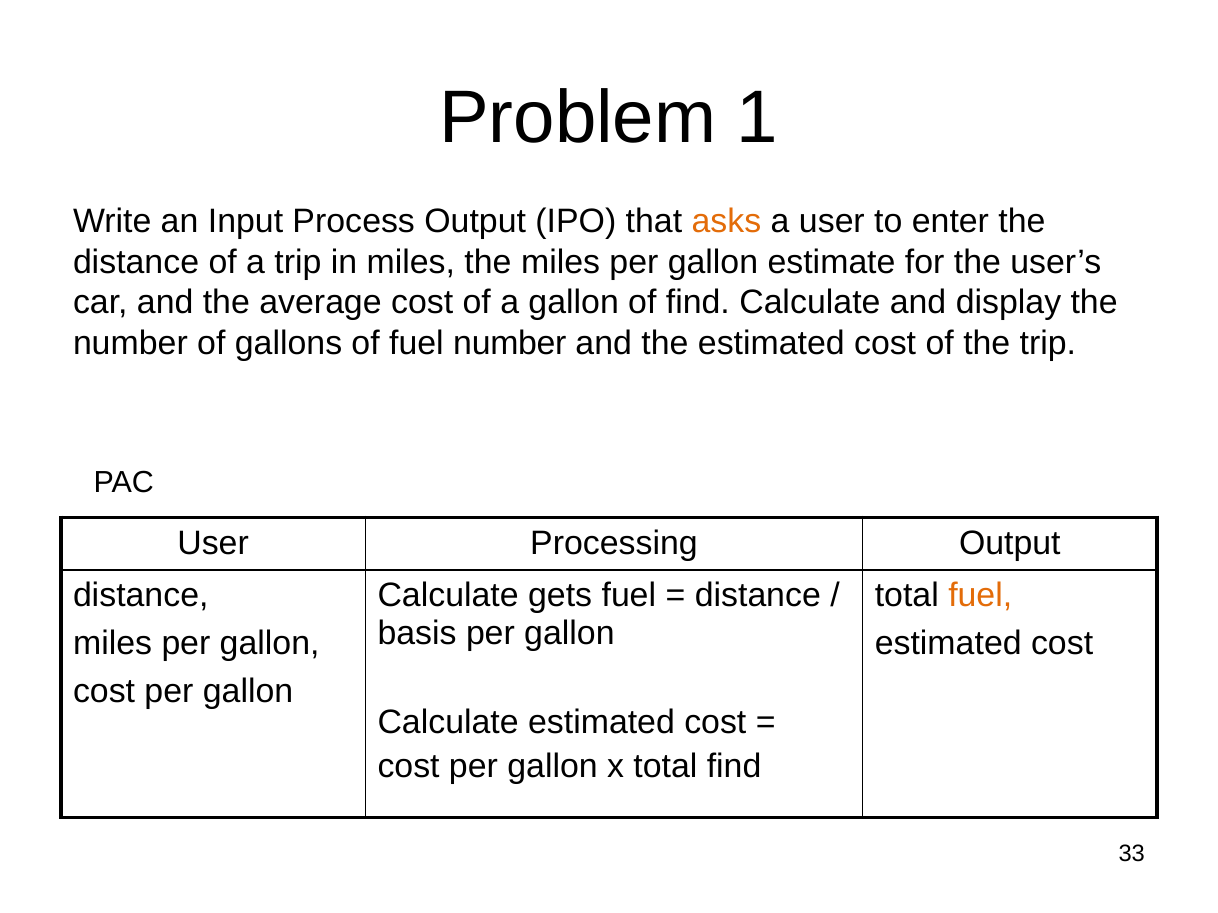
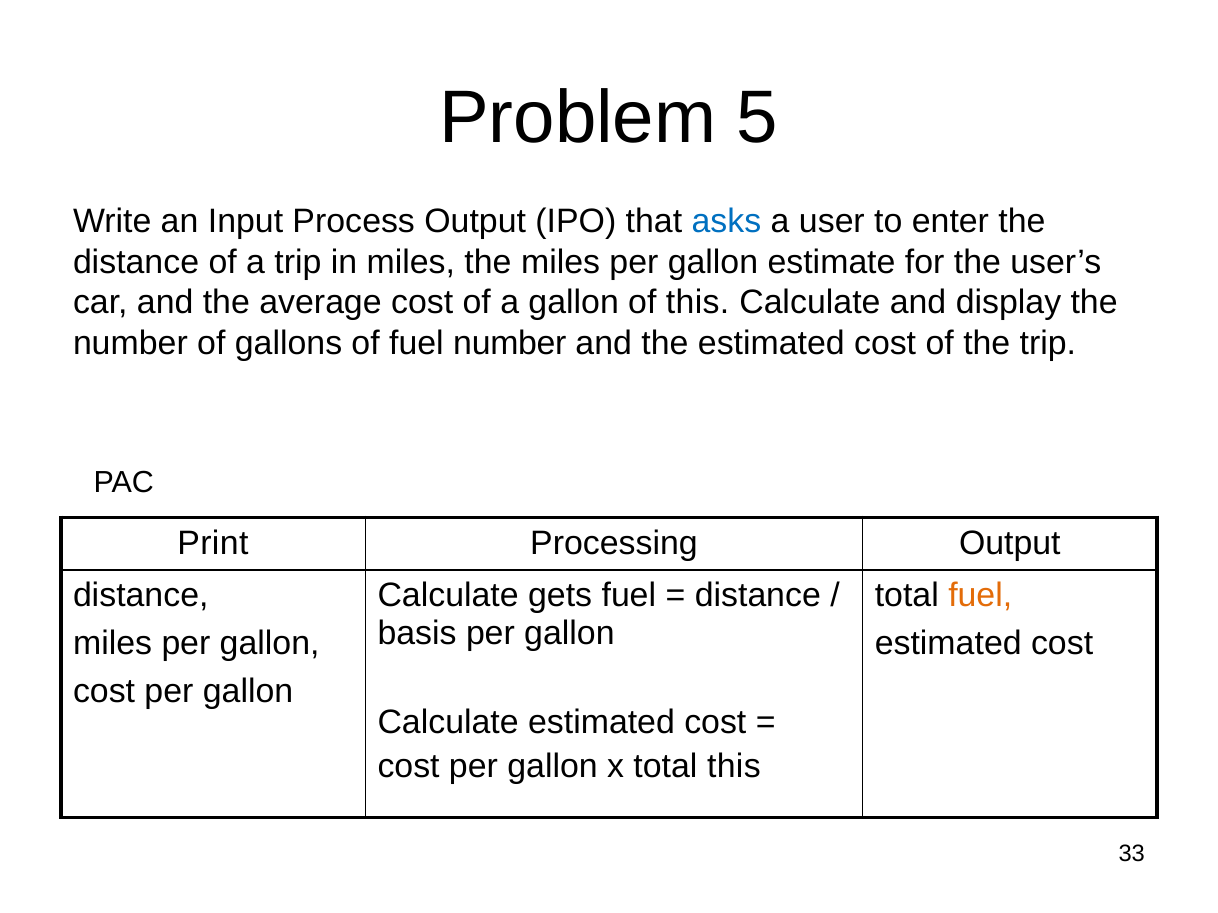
1: 1 -> 5
asks colour: orange -> blue
of find: find -> this
User at (213, 543): User -> Print
total find: find -> this
